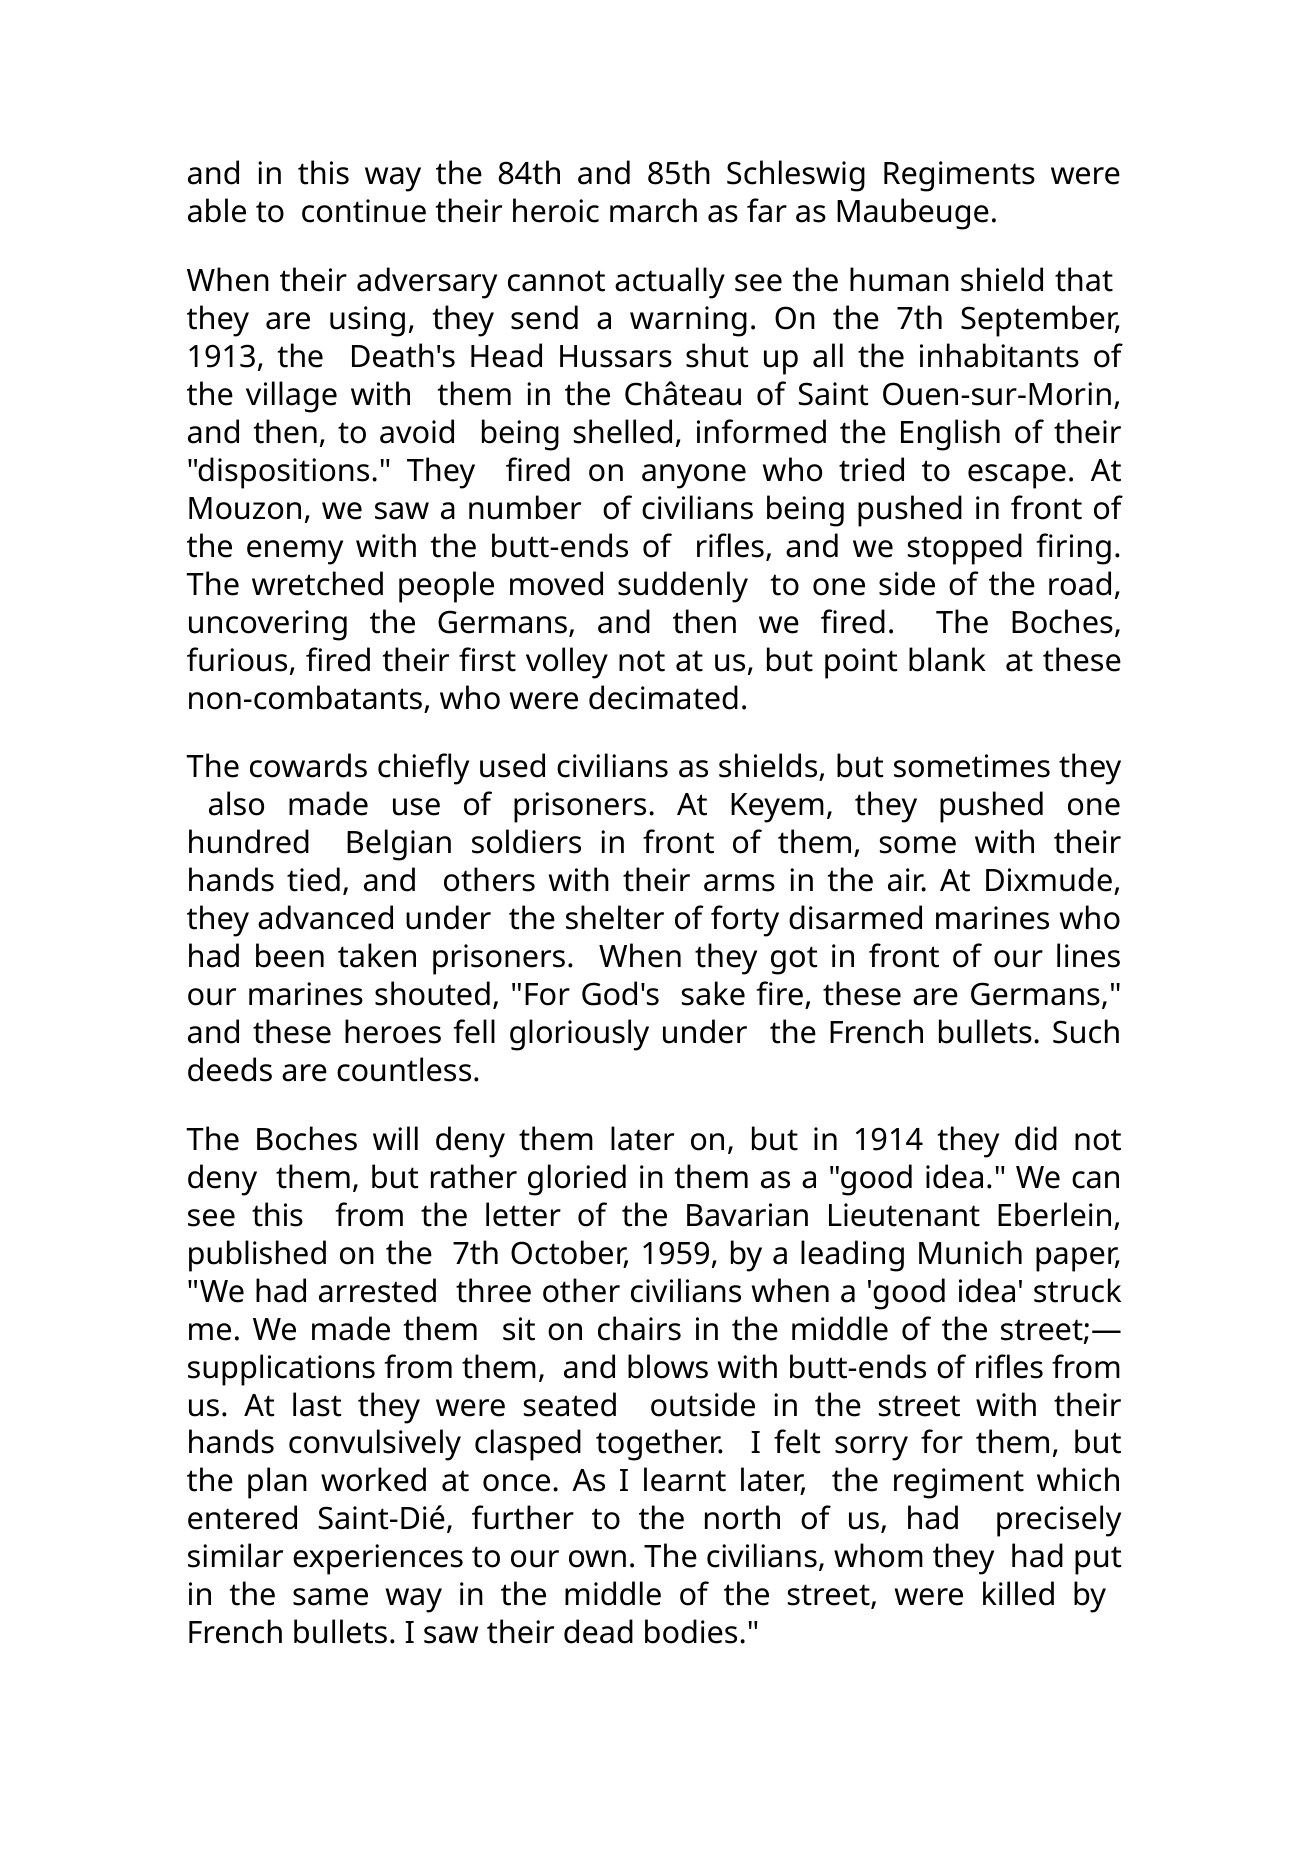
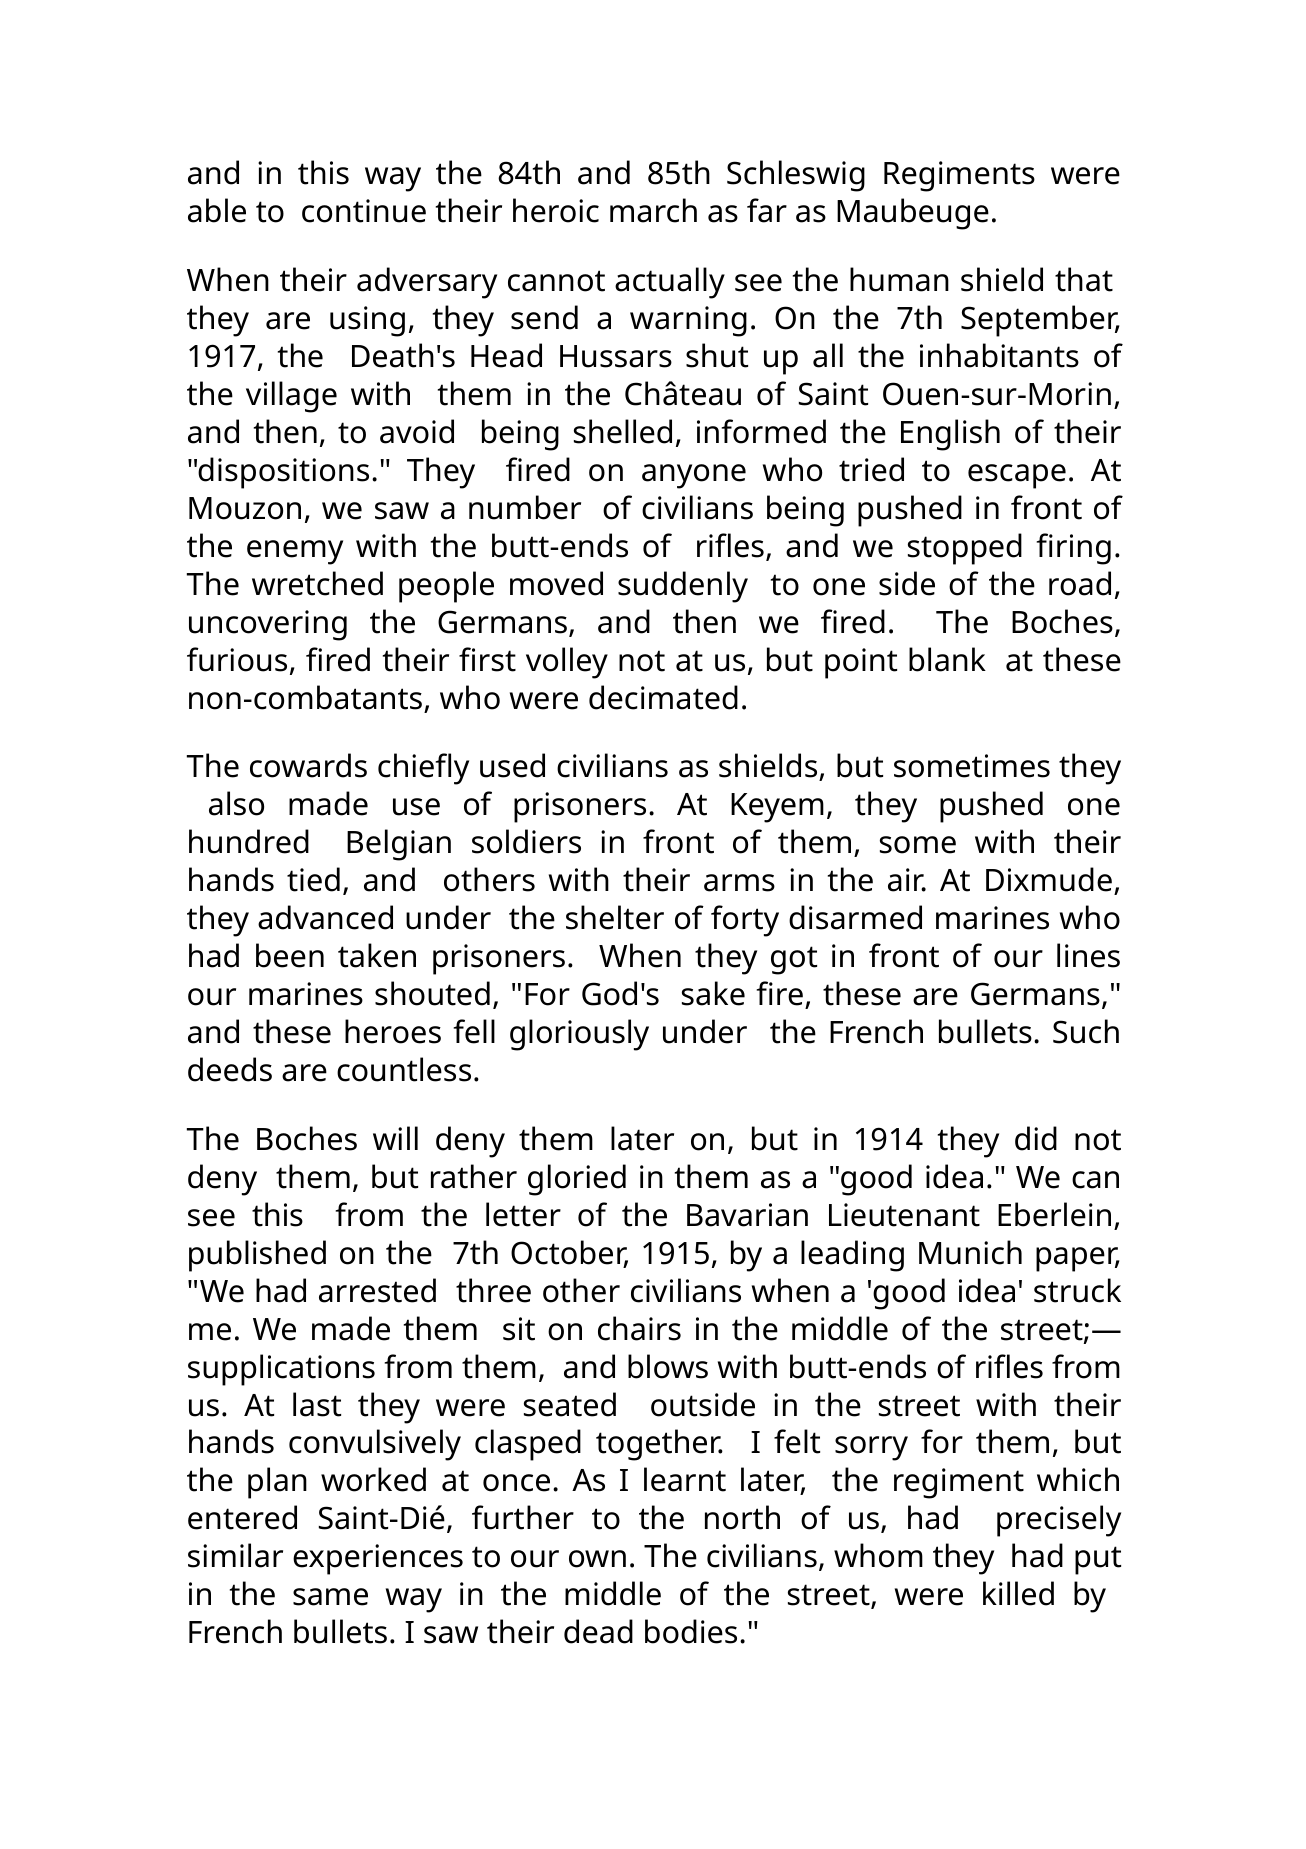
1913: 1913 -> 1917
1959: 1959 -> 1915
